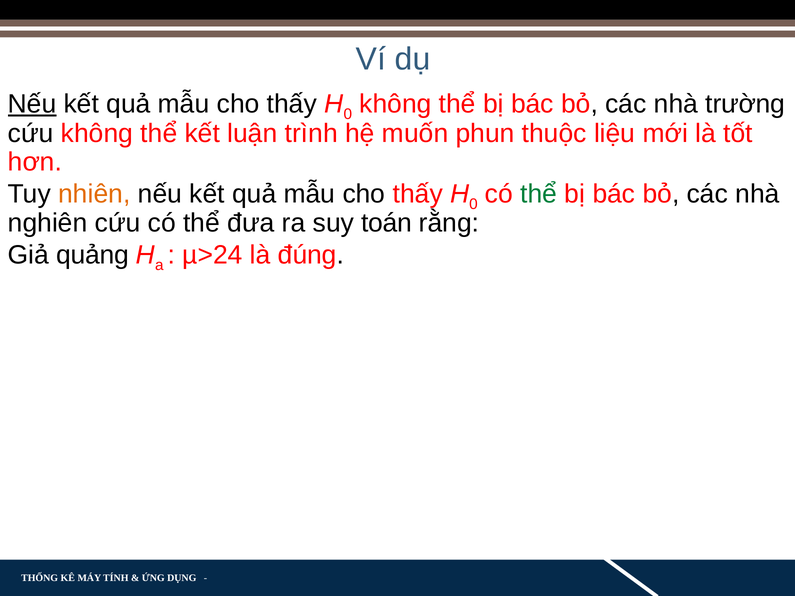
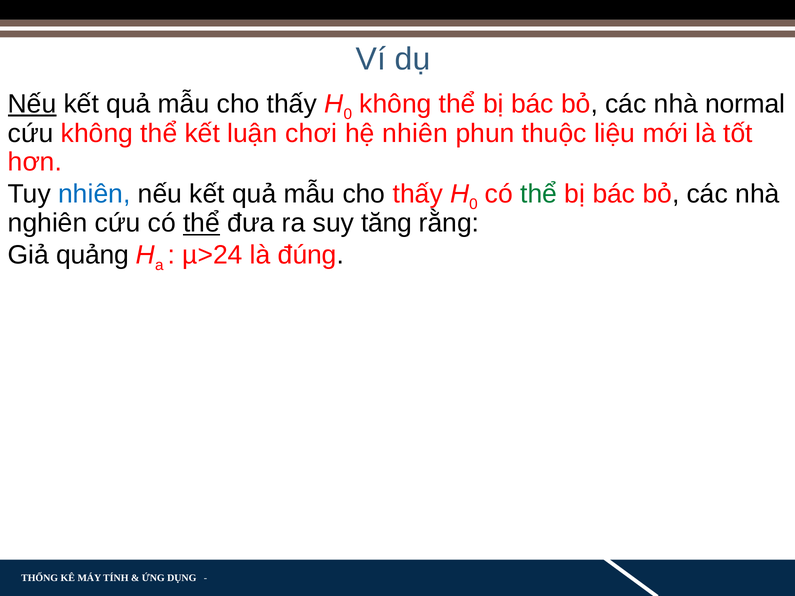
trường: trường -> normal
trình: trình -> chơi
hệ muốn: muốn -> nhiên
nhiên at (94, 194) colour: orange -> blue
thể at (202, 223) underline: none -> present
toán: toán -> tăng
